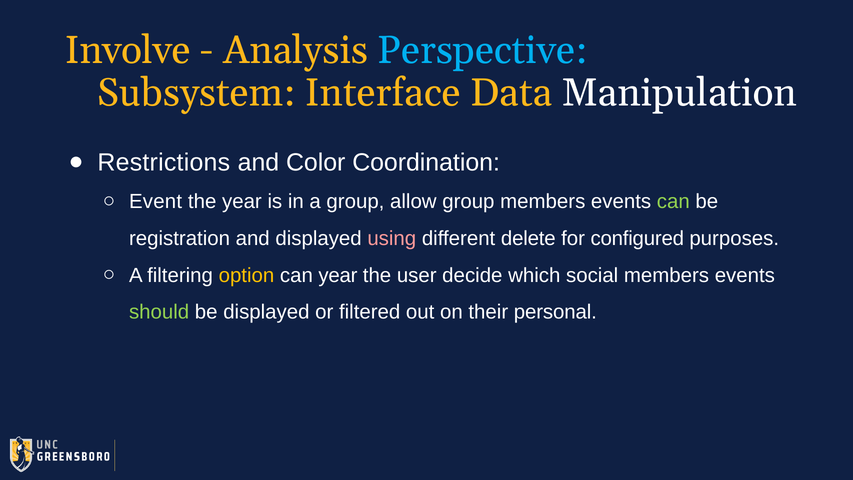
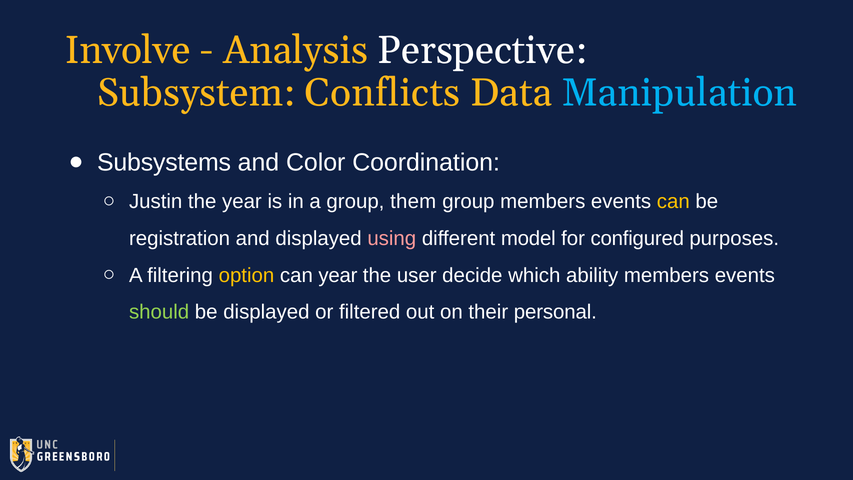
Perspective colour: light blue -> white
Interface: Interface -> Conflicts
Manipulation colour: white -> light blue
Restrictions: Restrictions -> Subsystems
Event: Event -> Justin
allow: allow -> them
can at (673, 202) colour: light green -> yellow
delete: delete -> model
social: social -> ability
